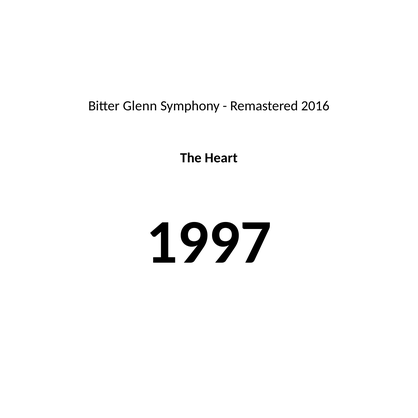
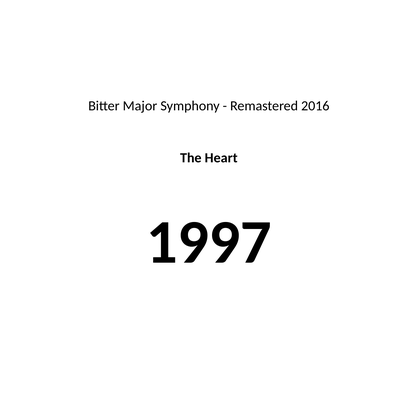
Glenn: Glenn -> Major
